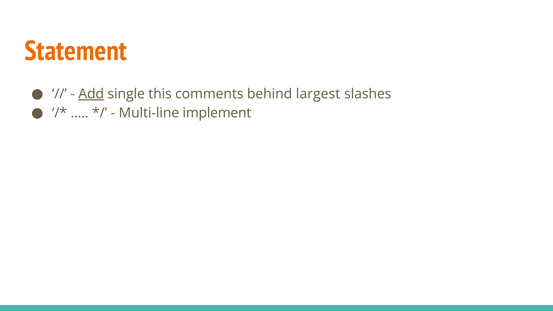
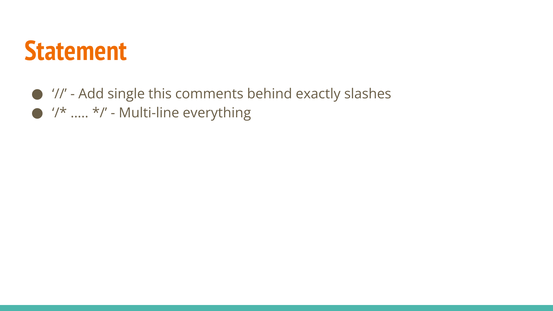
Add underline: present -> none
largest: largest -> exactly
implement: implement -> everything
